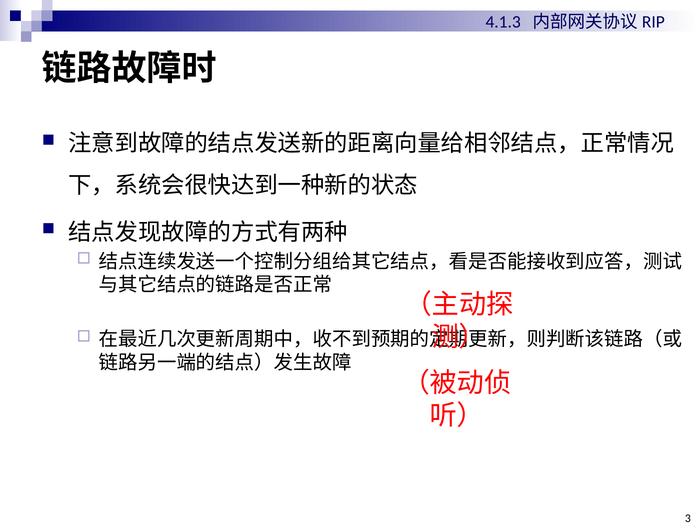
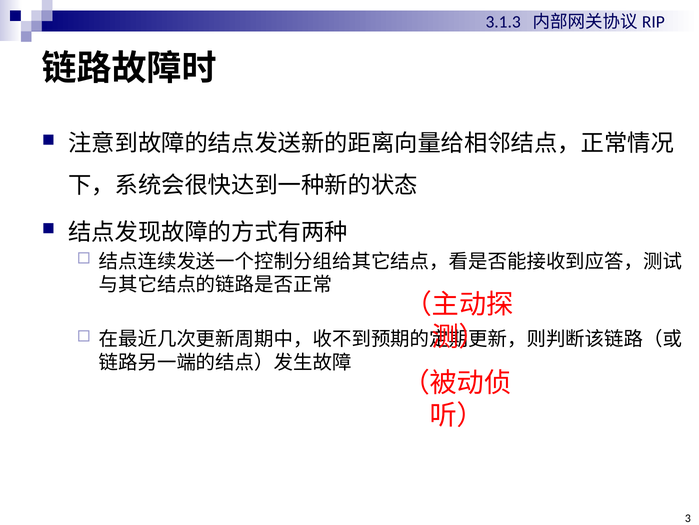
4.1.3: 4.1.3 -> 3.1.3
